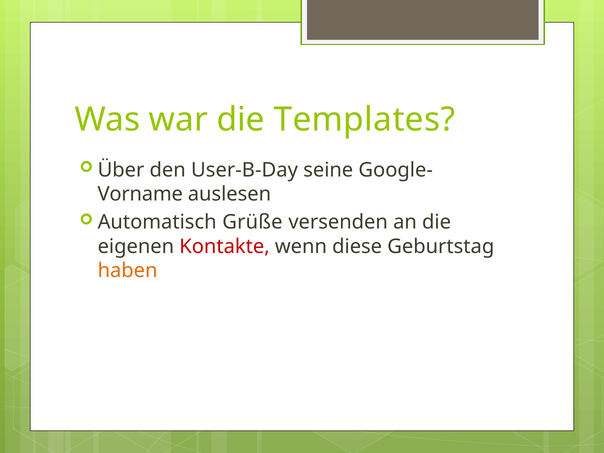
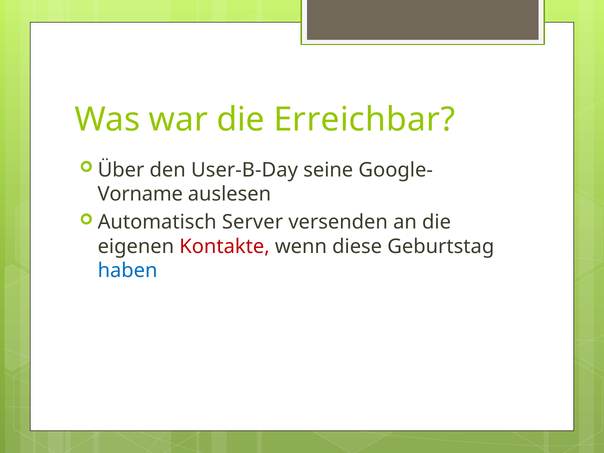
Templates: Templates -> Erreichbar
Grüße: Grüße -> Server
haben colour: orange -> blue
